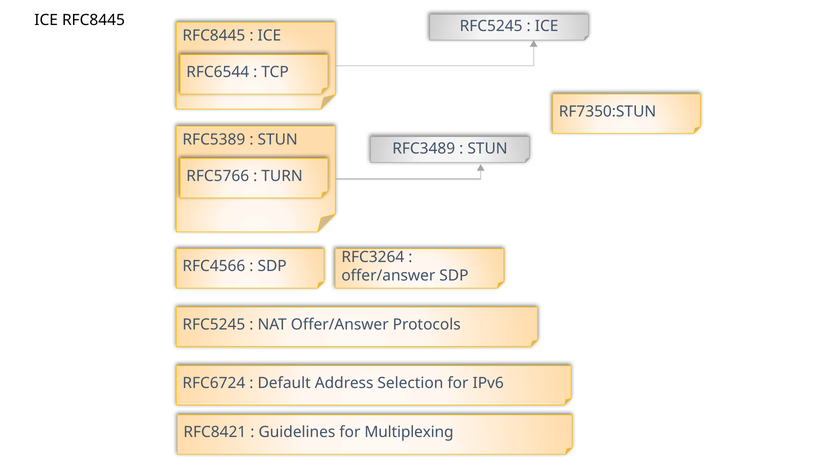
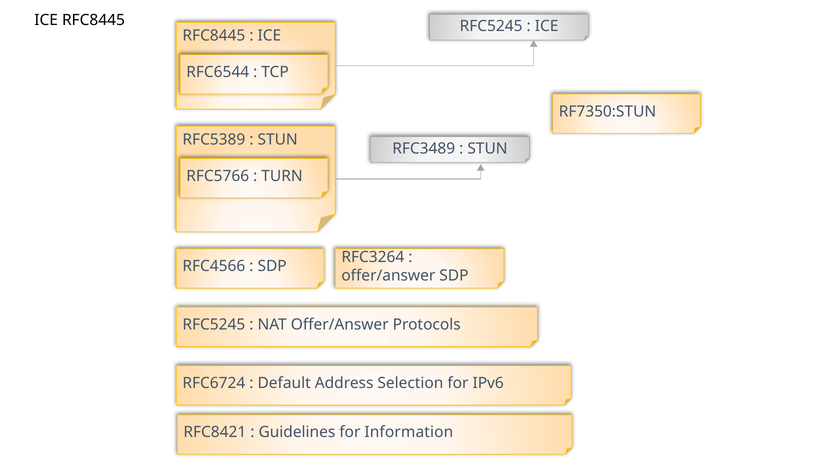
Multiplexing: Multiplexing -> Information
